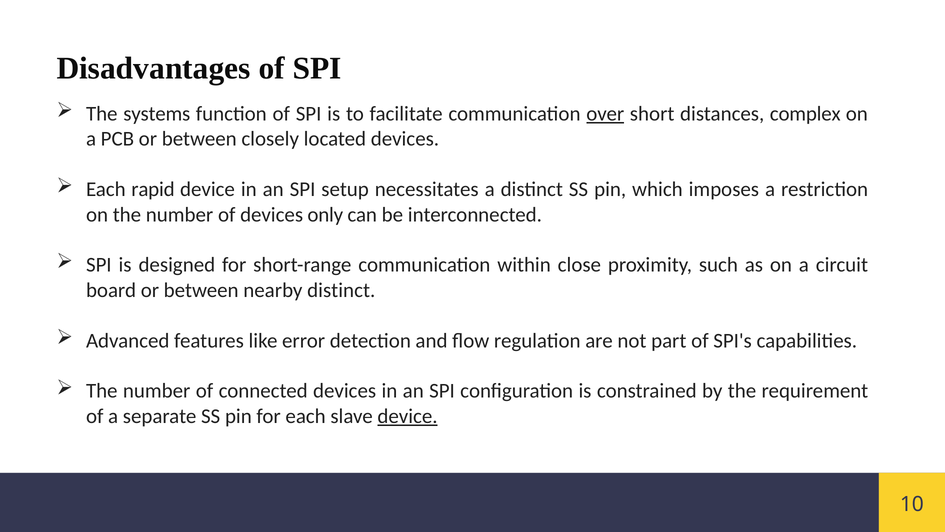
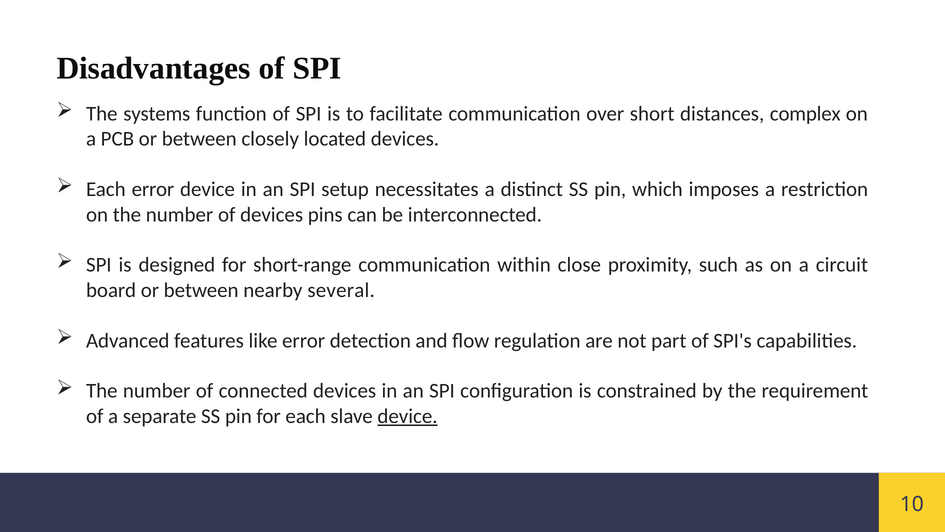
over underline: present -> none
Each rapid: rapid -> error
only: only -> pins
nearby distinct: distinct -> several
